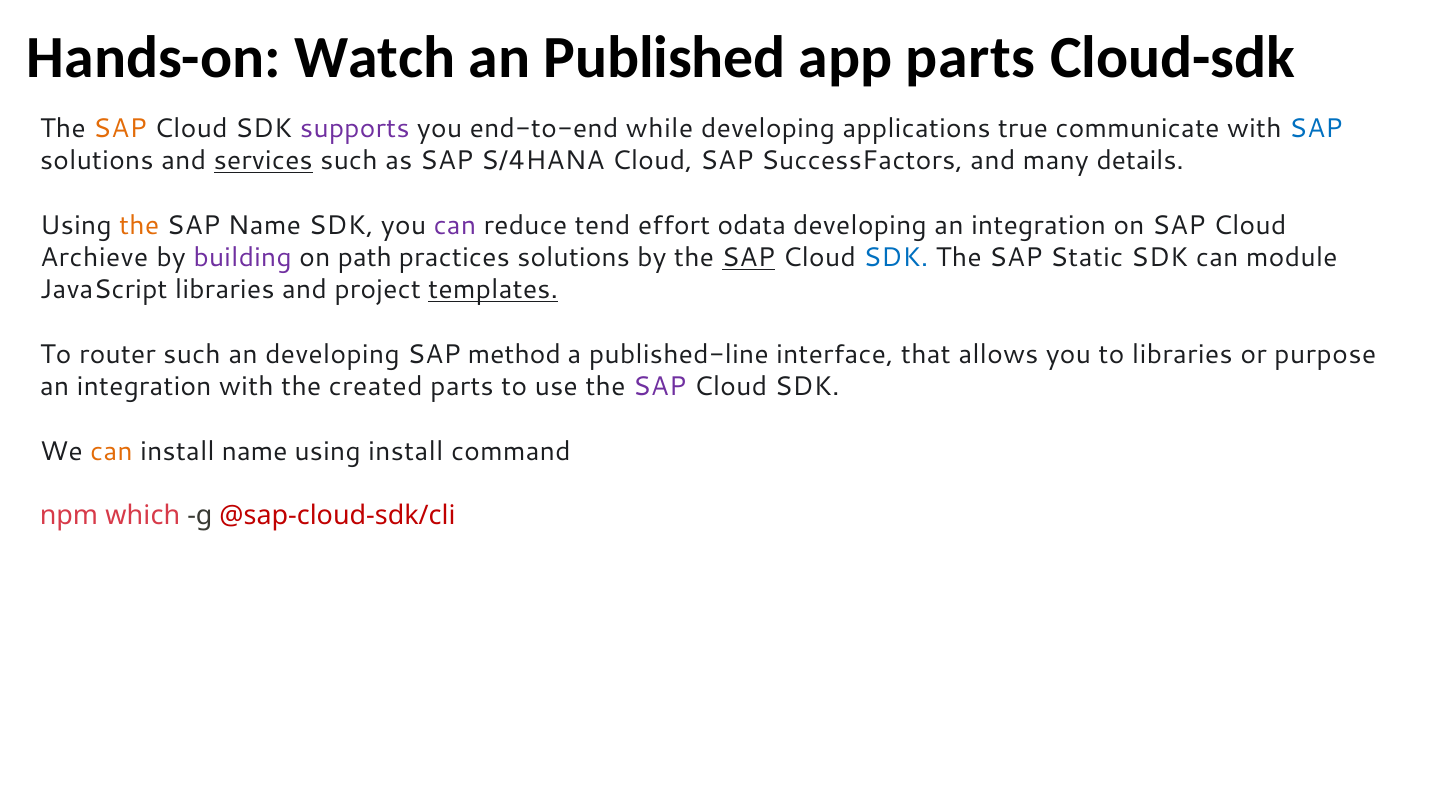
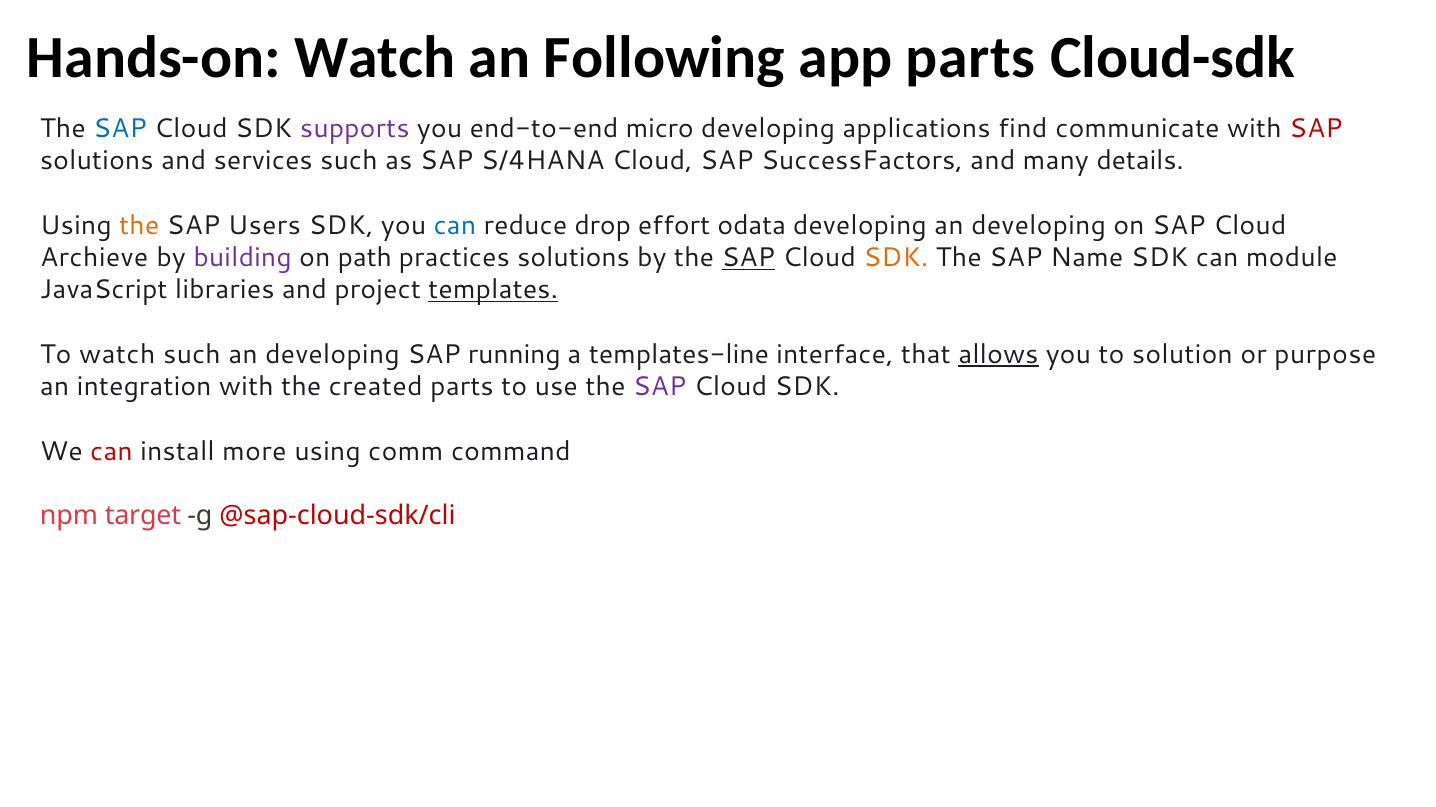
Published: Published -> Following
SAP at (120, 129) colour: orange -> blue
while: while -> micro
true: true -> find
SAP at (1316, 129) colour: blue -> red
services underline: present -> none
SAP Name: Name -> Users
can at (455, 226) colour: purple -> blue
tend: tend -> drop
developing an integration: integration -> developing
SDK at (896, 258) colour: blue -> orange
Static: Static -> Name
To router: router -> watch
method: method -> running
published-line: published-line -> templates-line
allows underline: none -> present
to libraries: libraries -> solution
can at (111, 452) colour: orange -> red
install name: name -> more
using install: install -> comm
which: which -> target
